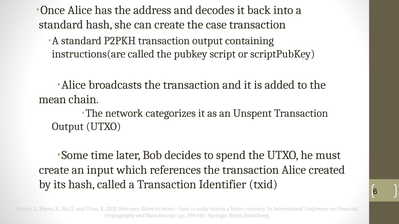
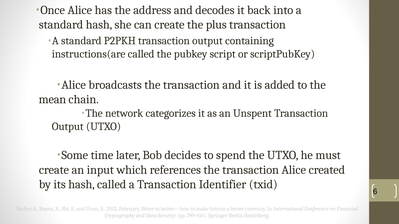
case: case -> plus
